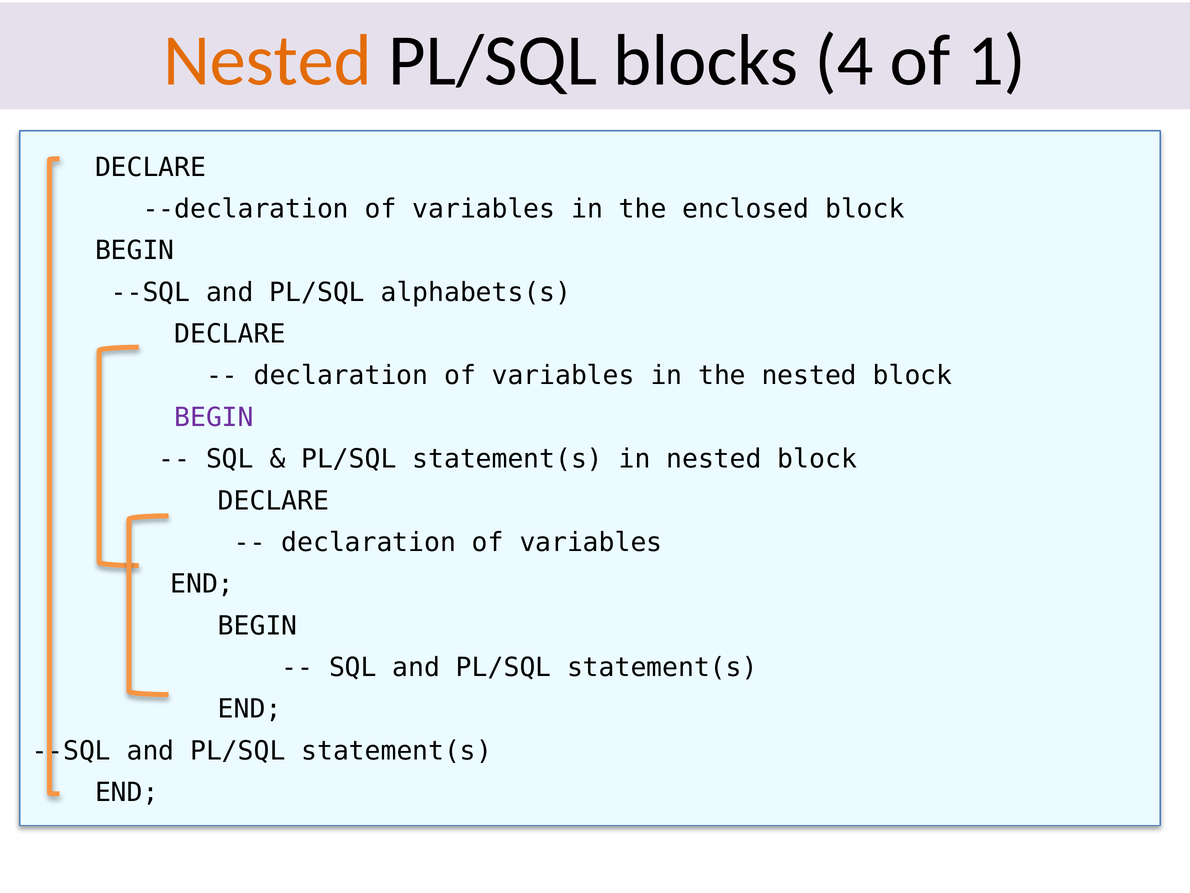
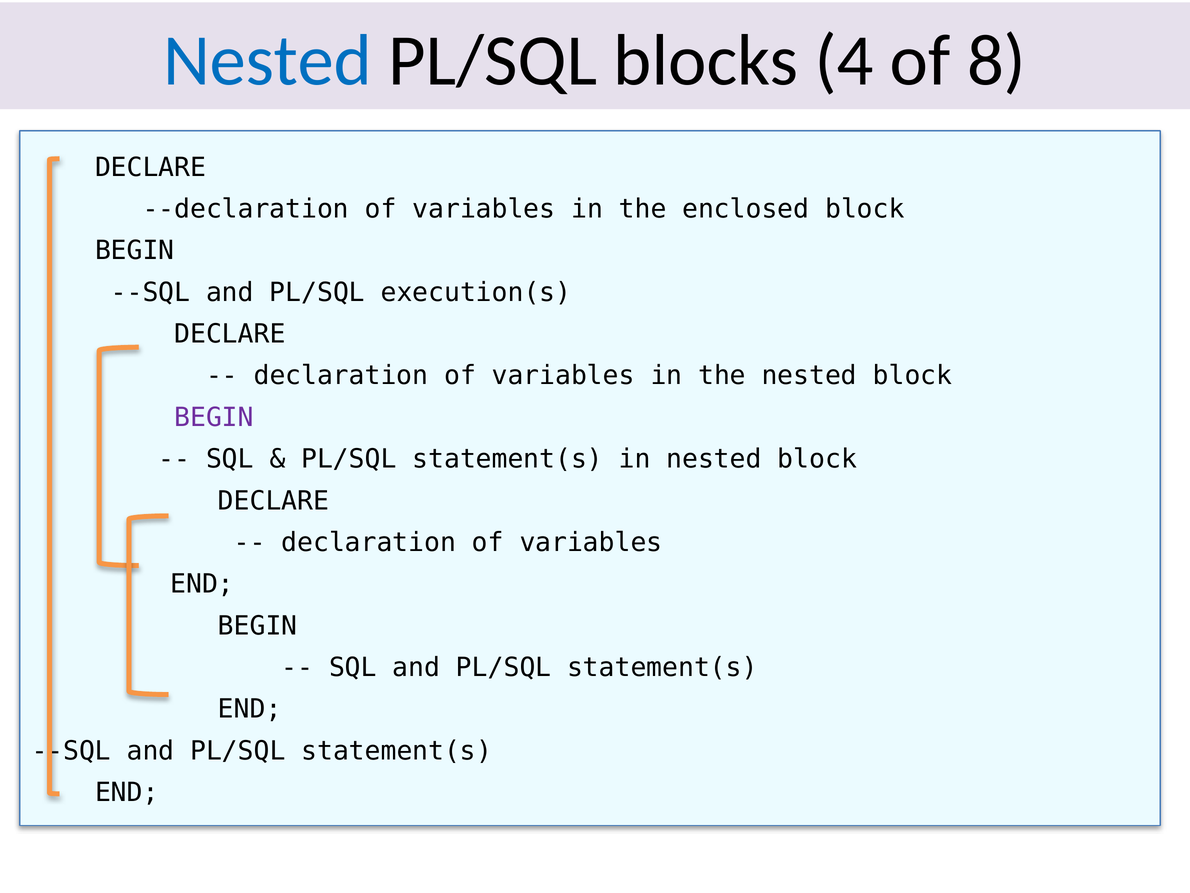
Nested at (267, 61) colour: orange -> blue
1: 1 -> 8
alphabets(s: alphabets(s -> execution(s
